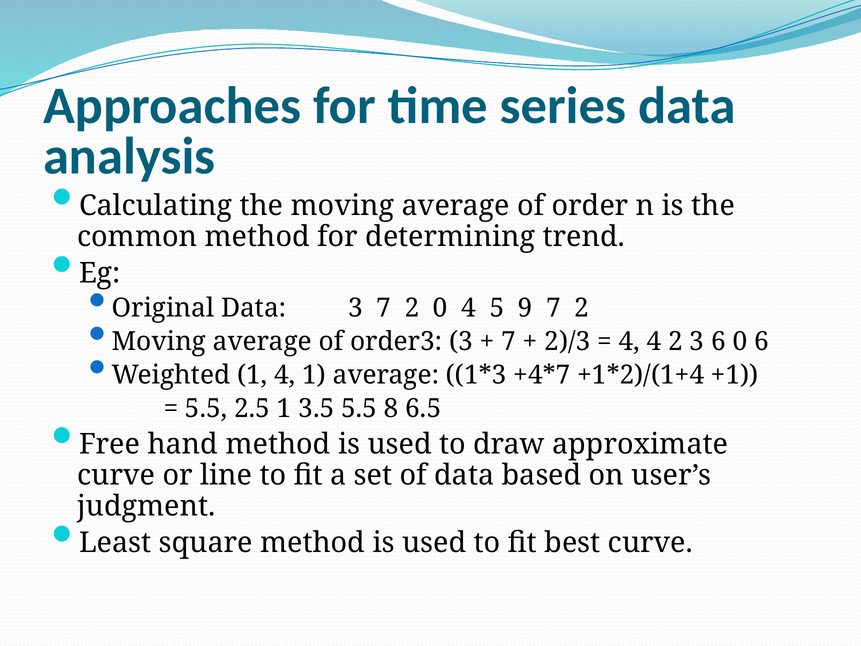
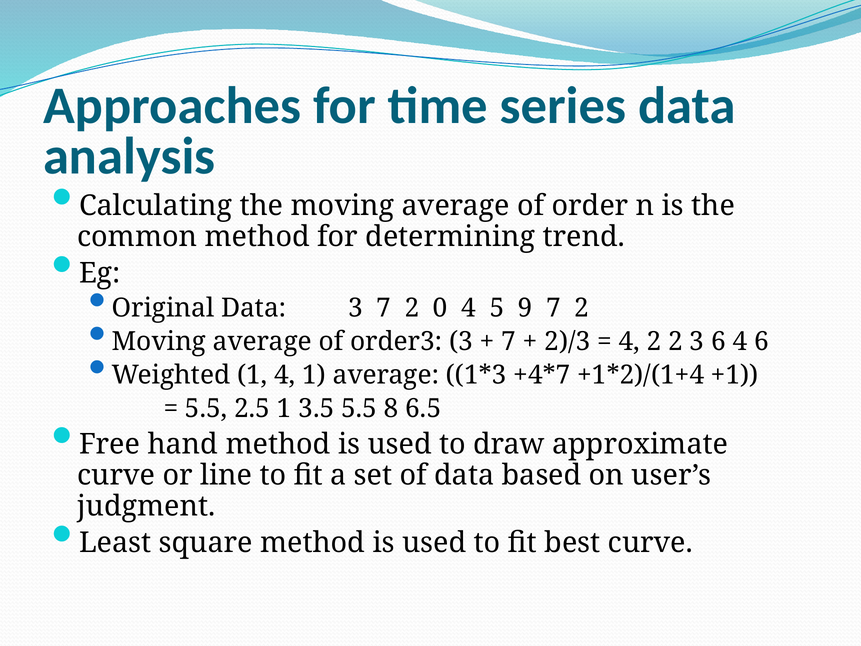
4 4: 4 -> 2
6 0: 0 -> 4
